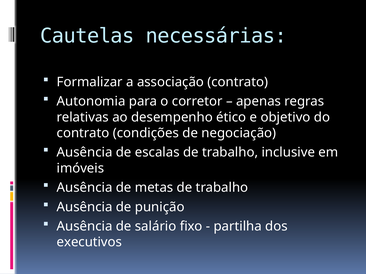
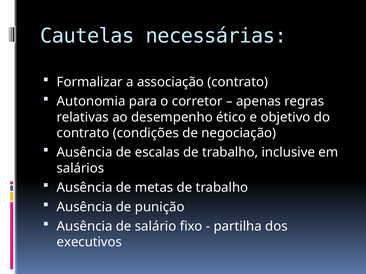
imóveis: imóveis -> salários
